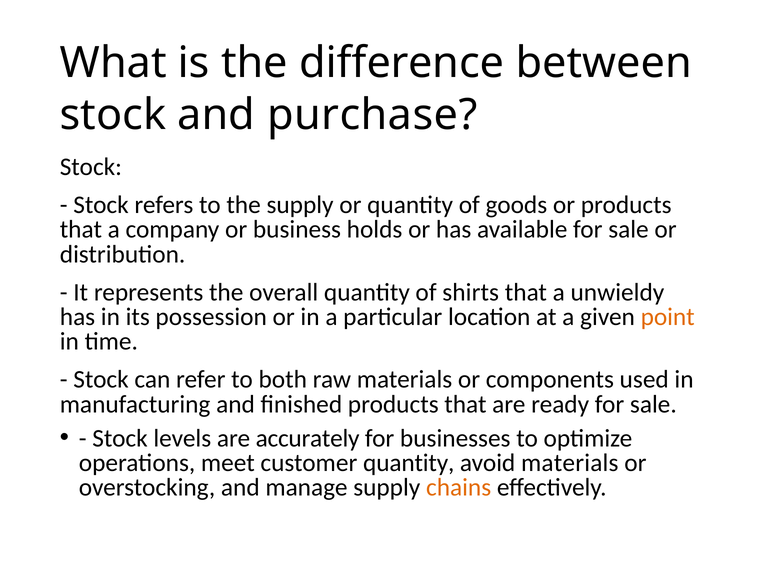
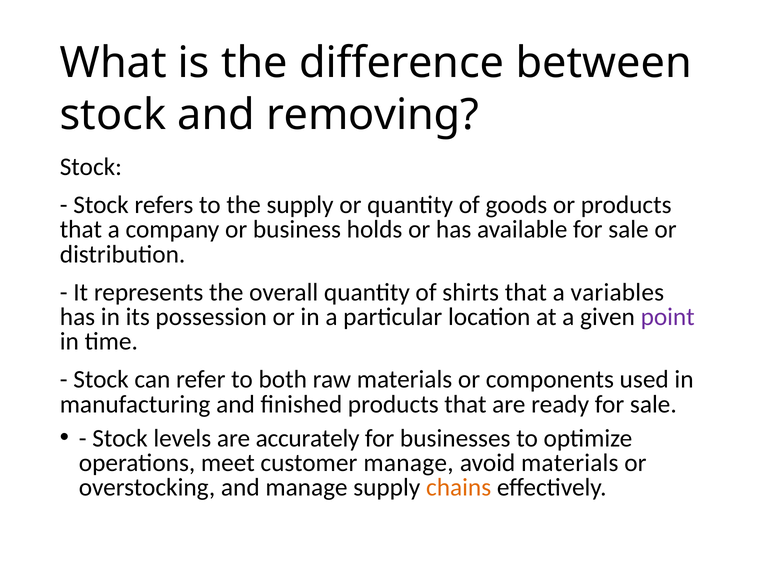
purchase: purchase -> removing
unwieldy: unwieldy -> variables
point colour: orange -> purple
customer quantity: quantity -> manage
